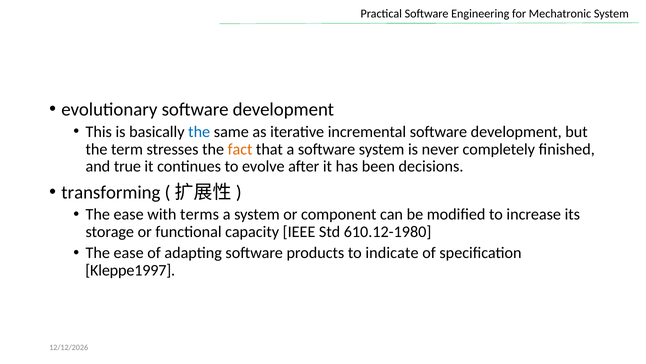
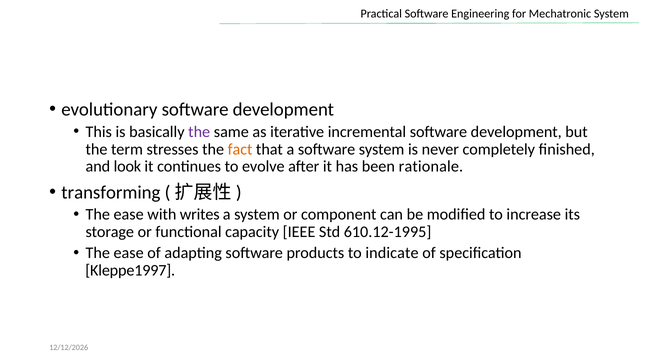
the at (199, 131) colour: blue -> purple
true: true -> look
decisions: decisions -> rationale
terms: terms -> writes
610.12-1980: 610.12-1980 -> 610.12-1995
